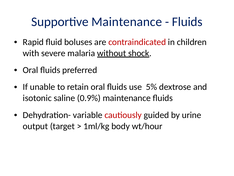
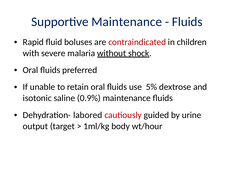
variable: variable -> labored
